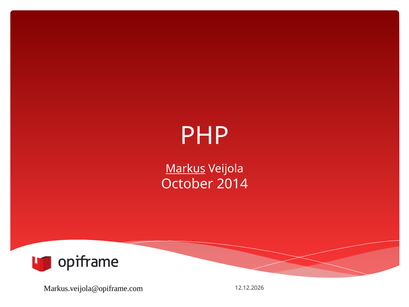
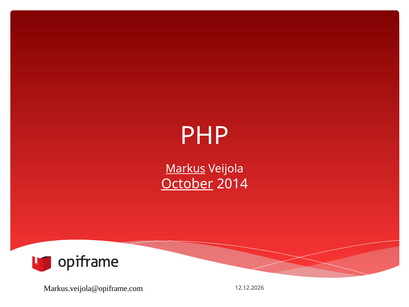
October underline: none -> present
